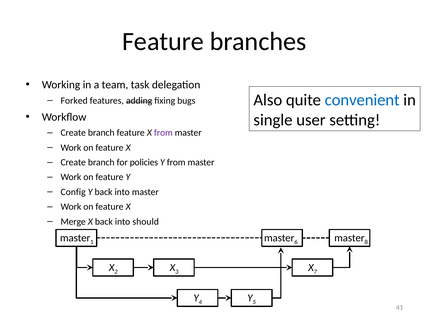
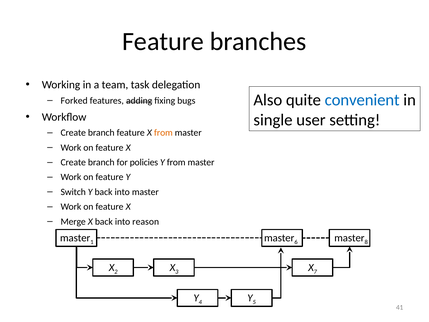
from at (163, 133) colour: purple -> orange
Config: Config -> Switch
should: should -> reason
